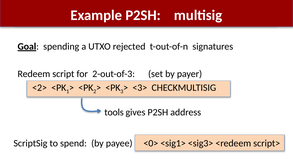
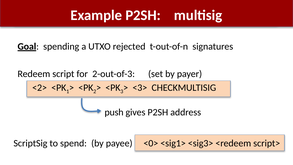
tools: tools -> push
